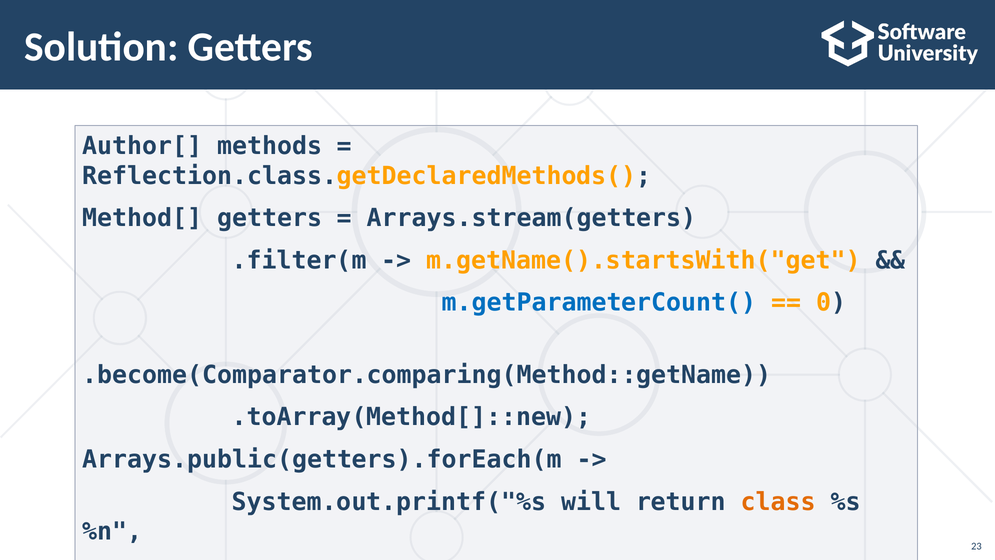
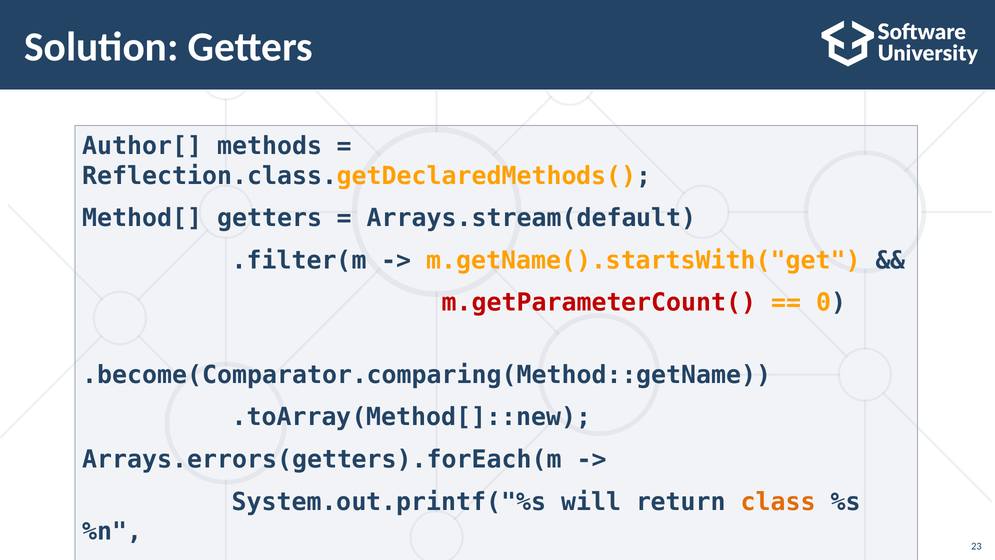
Arrays.stream(getters: Arrays.stream(getters -> Arrays.stream(default
m.getParameterCount( colour: blue -> red
Arrays.public(getters).forEach(m: Arrays.public(getters).forEach(m -> Arrays.errors(getters).forEach(m
